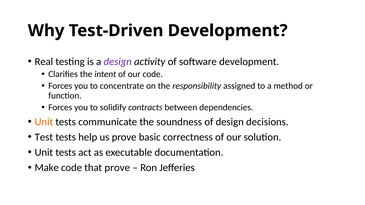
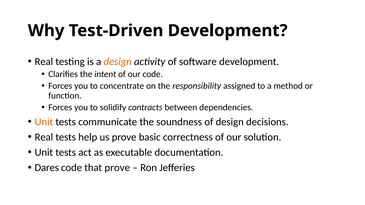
design at (118, 62) colour: purple -> orange
Test at (44, 137): Test -> Real
Make: Make -> Dares
